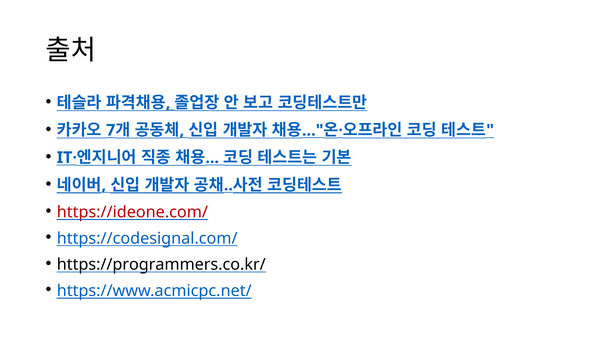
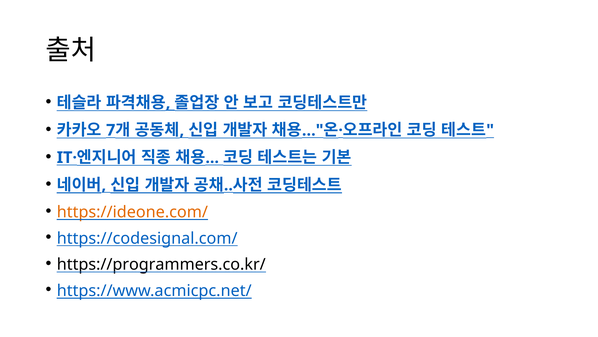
https://ideone.com/ colour: red -> orange
